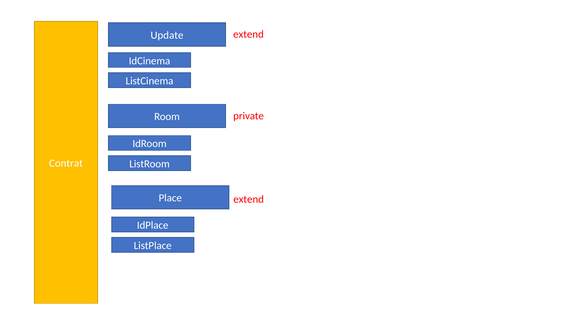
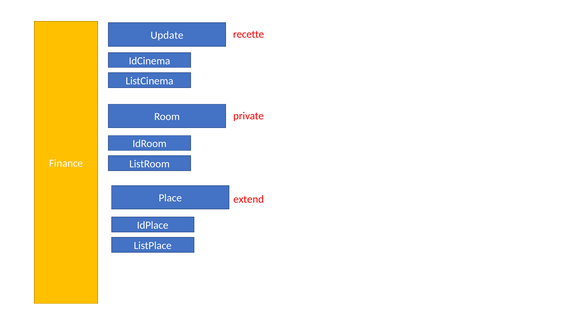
extend at (248, 34): extend -> recette
Contrat: Contrat -> Finance
